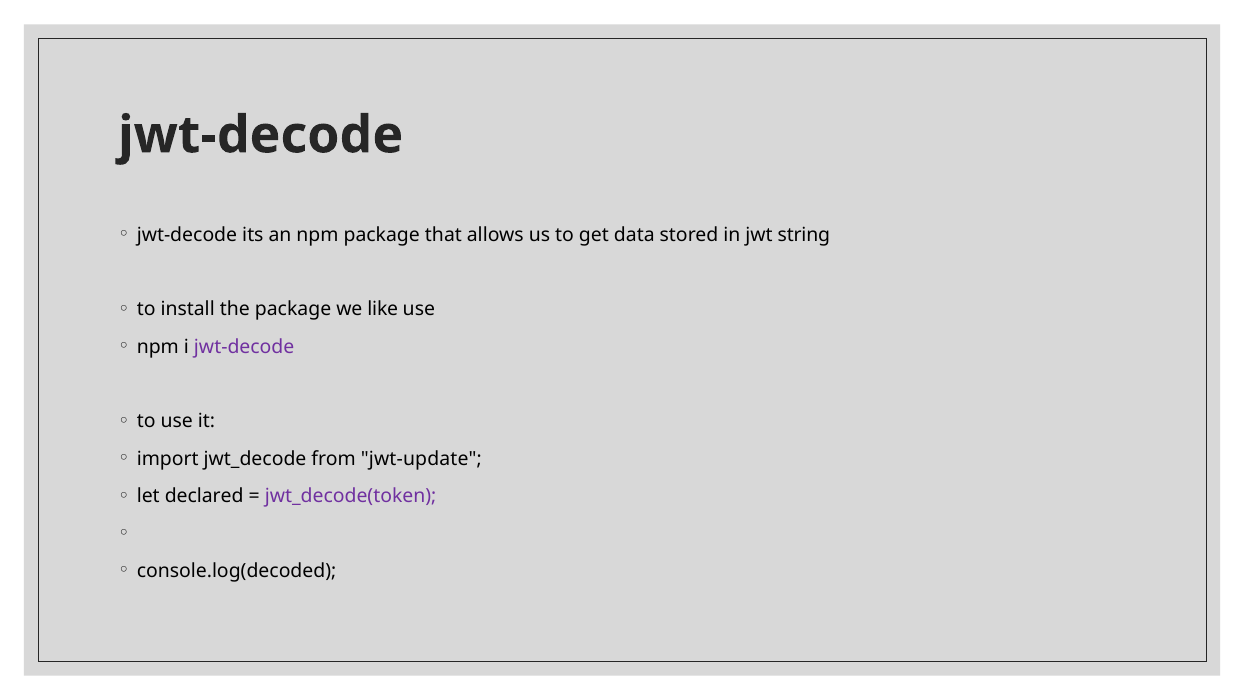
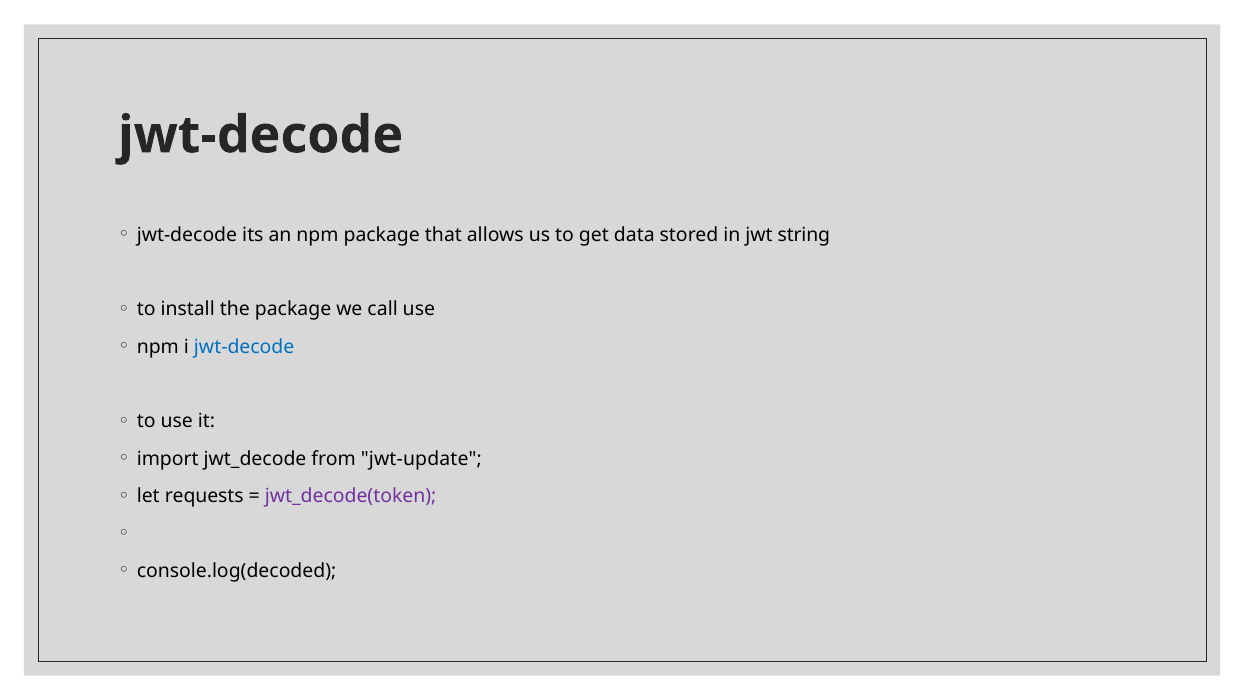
like: like -> call
jwt-decode at (244, 347) colour: purple -> blue
declared: declared -> requests
